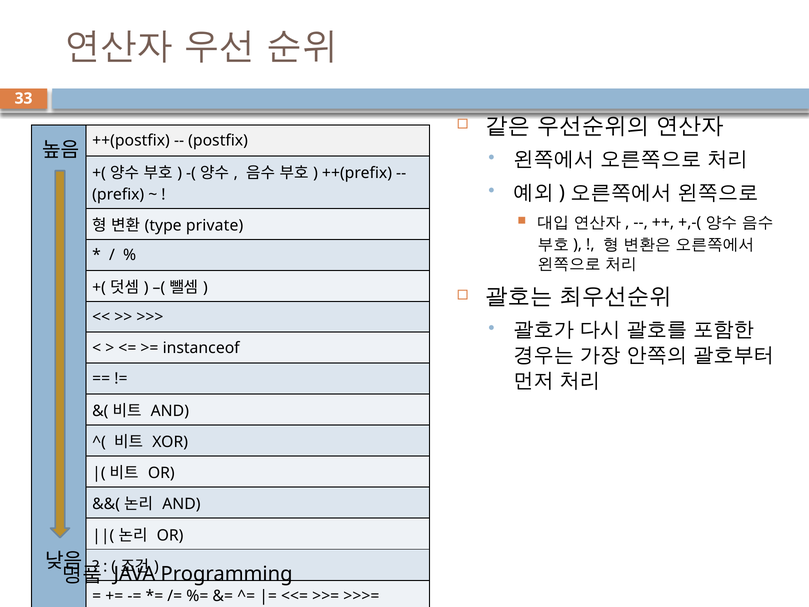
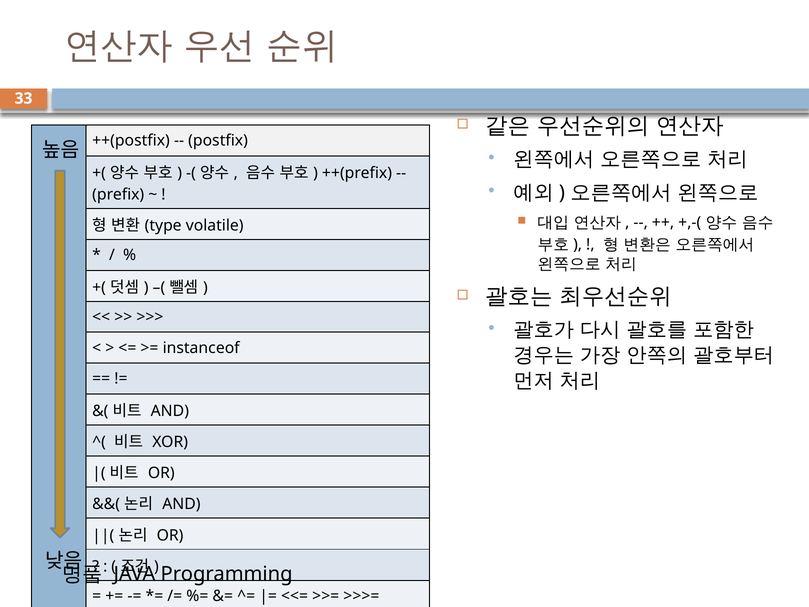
private: private -> volatile
